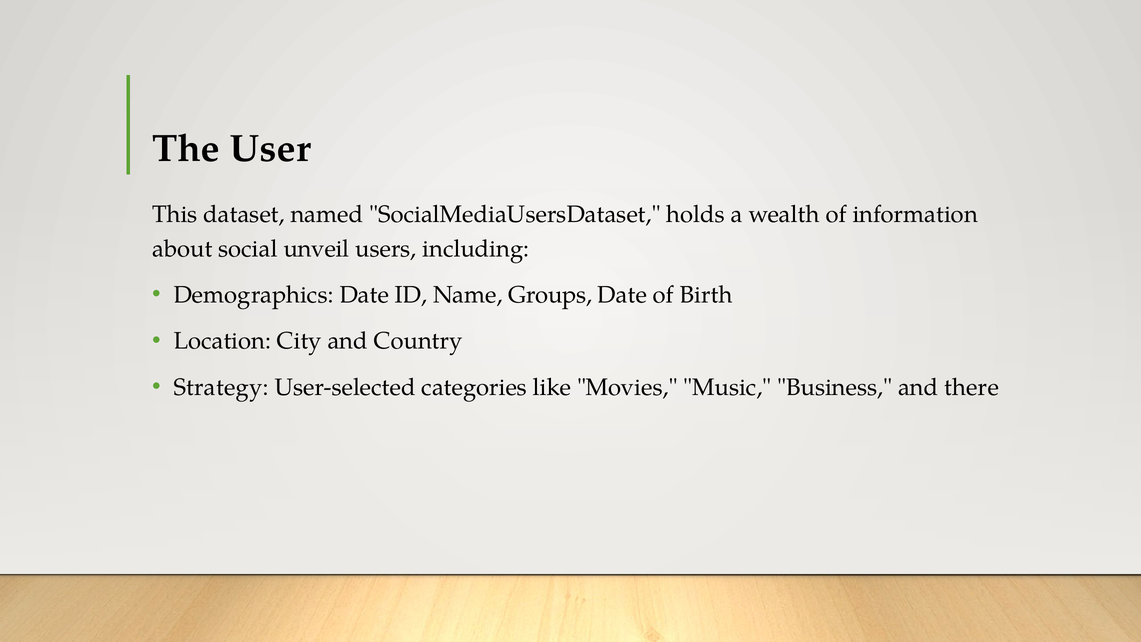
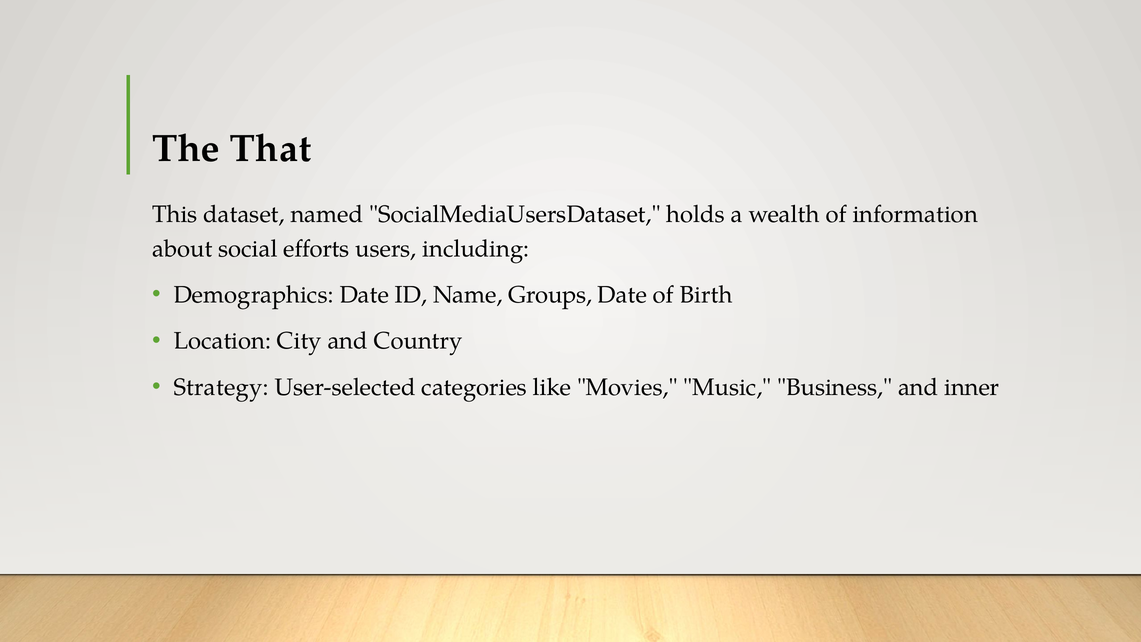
User: User -> That
unveil: unveil -> efforts
there: there -> inner
